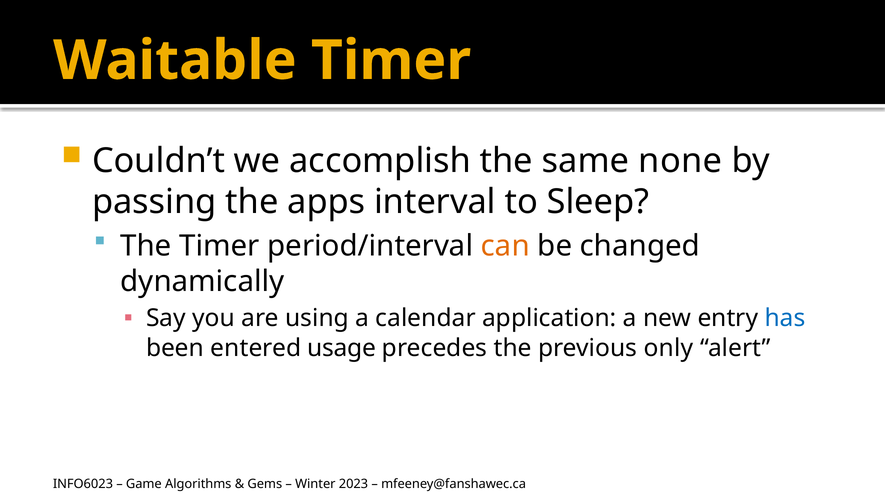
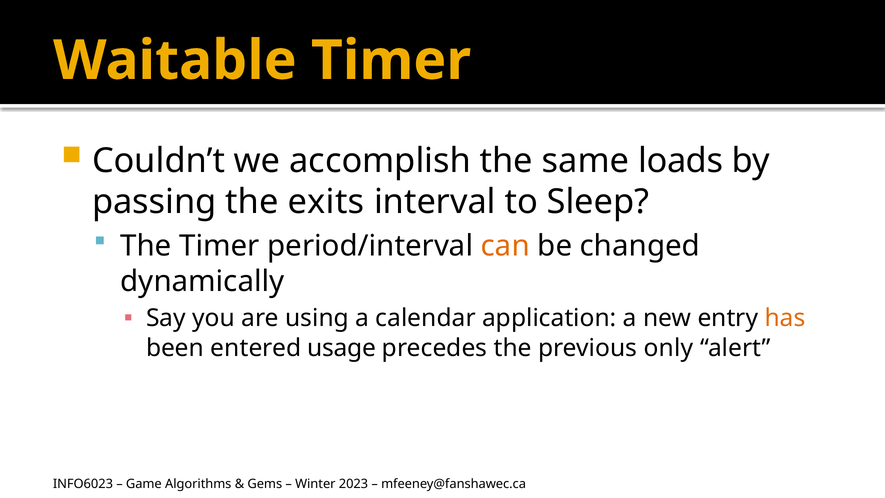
none: none -> loads
apps: apps -> exits
has colour: blue -> orange
